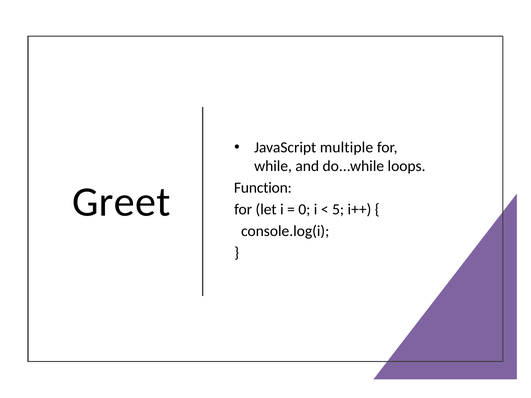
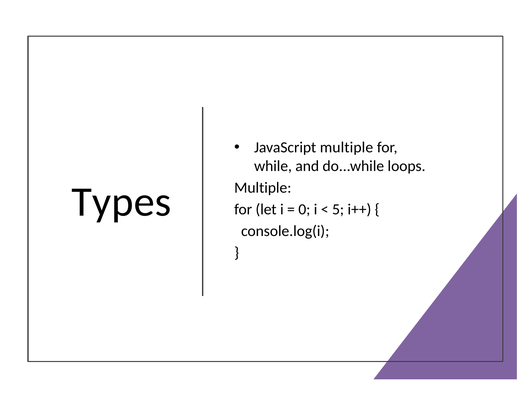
Function at (263, 188): Function -> Multiple
Greet: Greet -> Types
